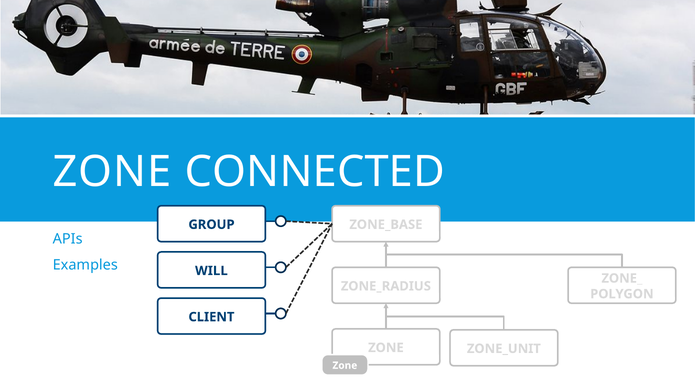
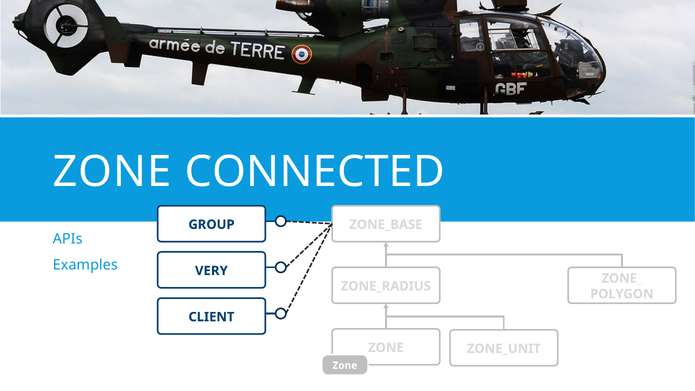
WILL: WILL -> VERY
